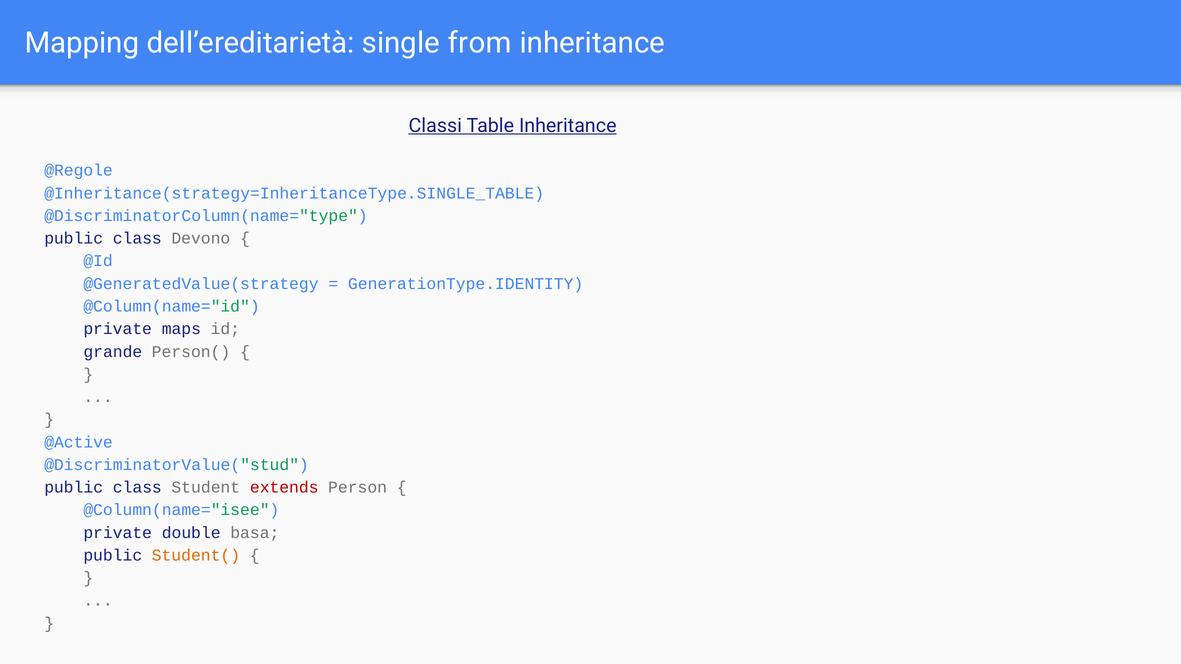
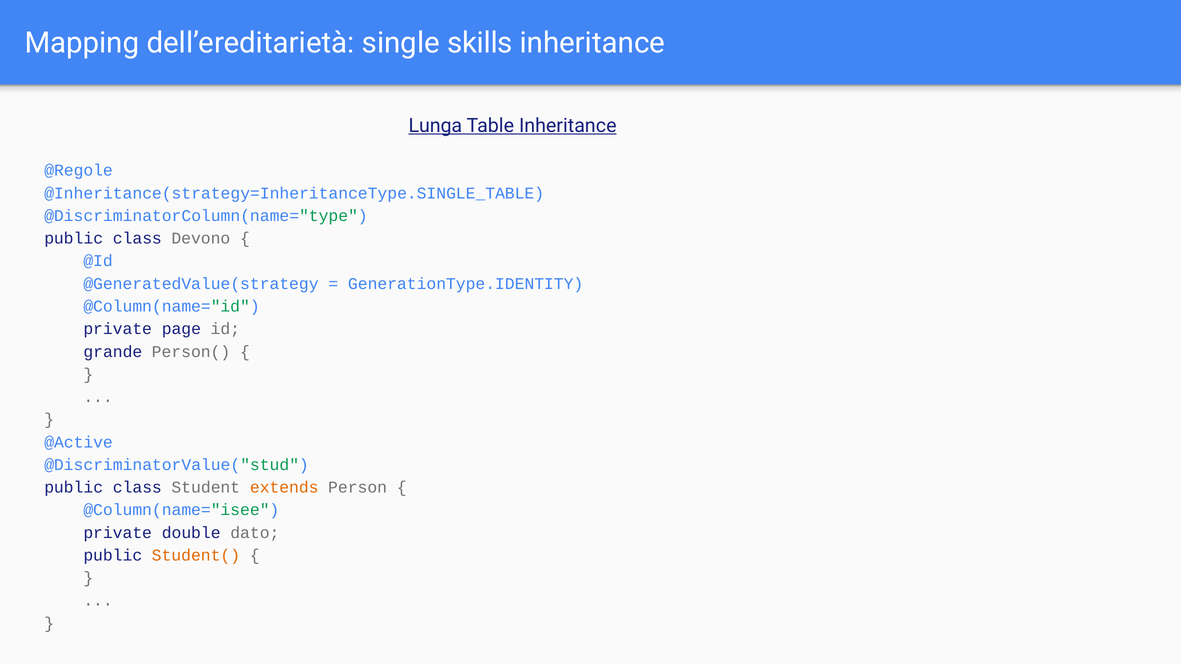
from: from -> skills
Classi: Classi -> Lunga
maps: maps -> page
extends colour: red -> orange
basa: basa -> dato
